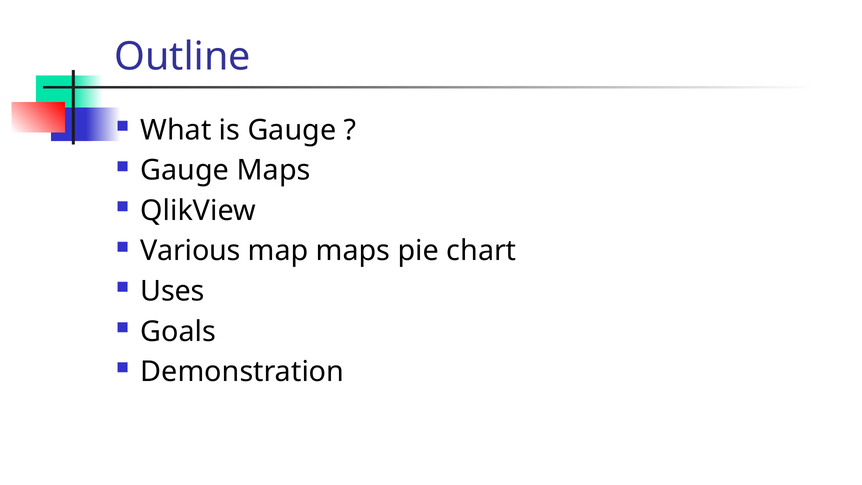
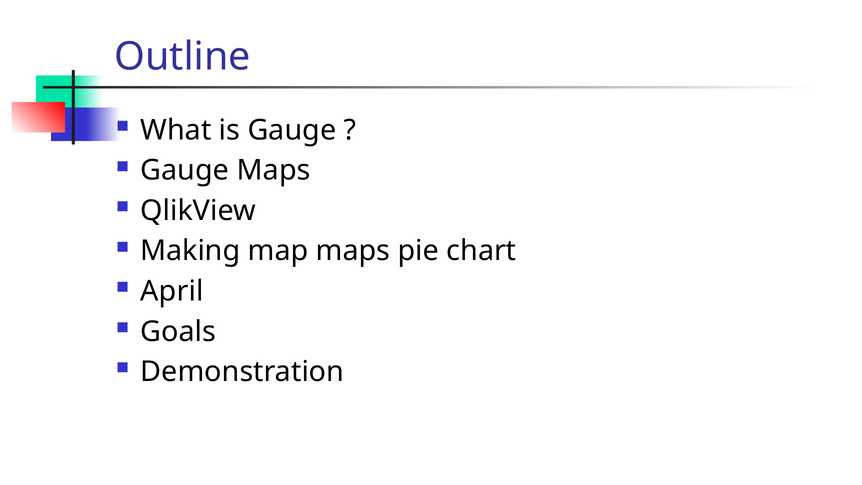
Various: Various -> Making
Uses: Uses -> April
